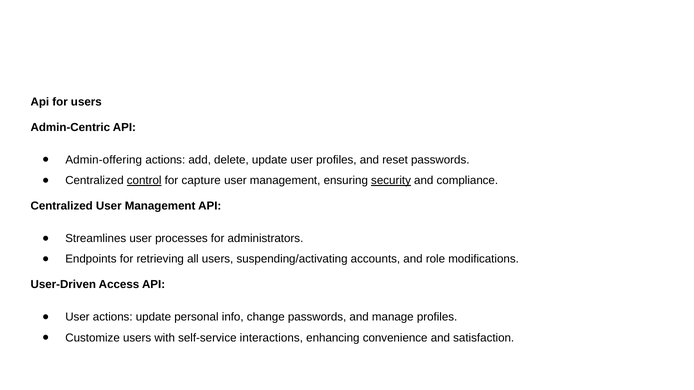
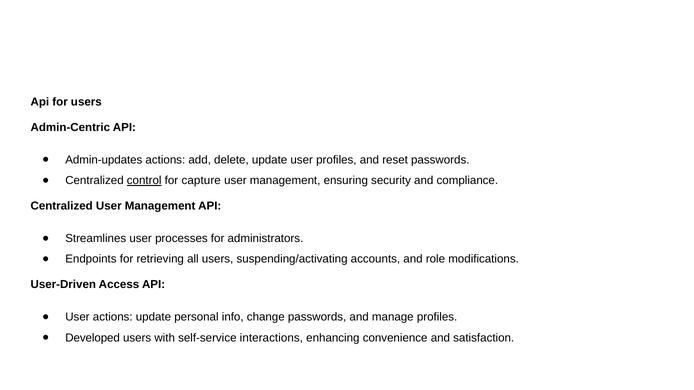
Admin-offering: Admin-offering -> Admin-updates
security underline: present -> none
Customize: Customize -> Developed
